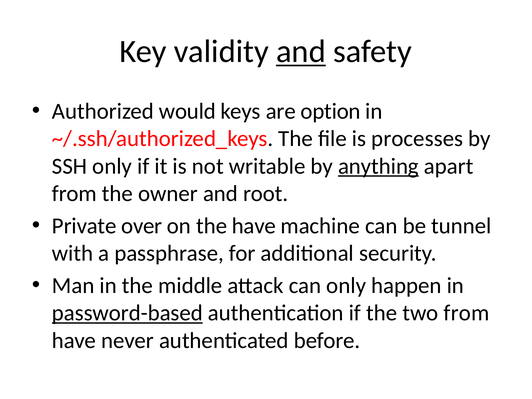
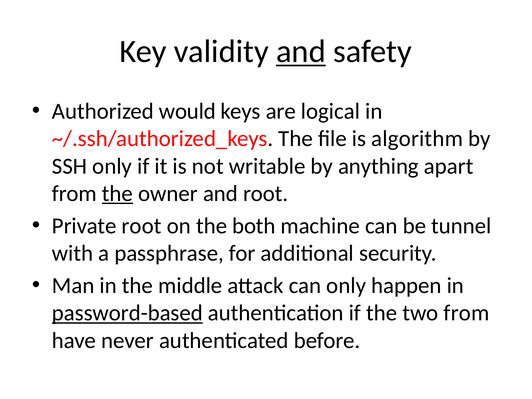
option: option -> logical
processes: processes -> algorithm
anything underline: present -> none
the at (117, 194) underline: none -> present
Private over: over -> root
the have: have -> both
